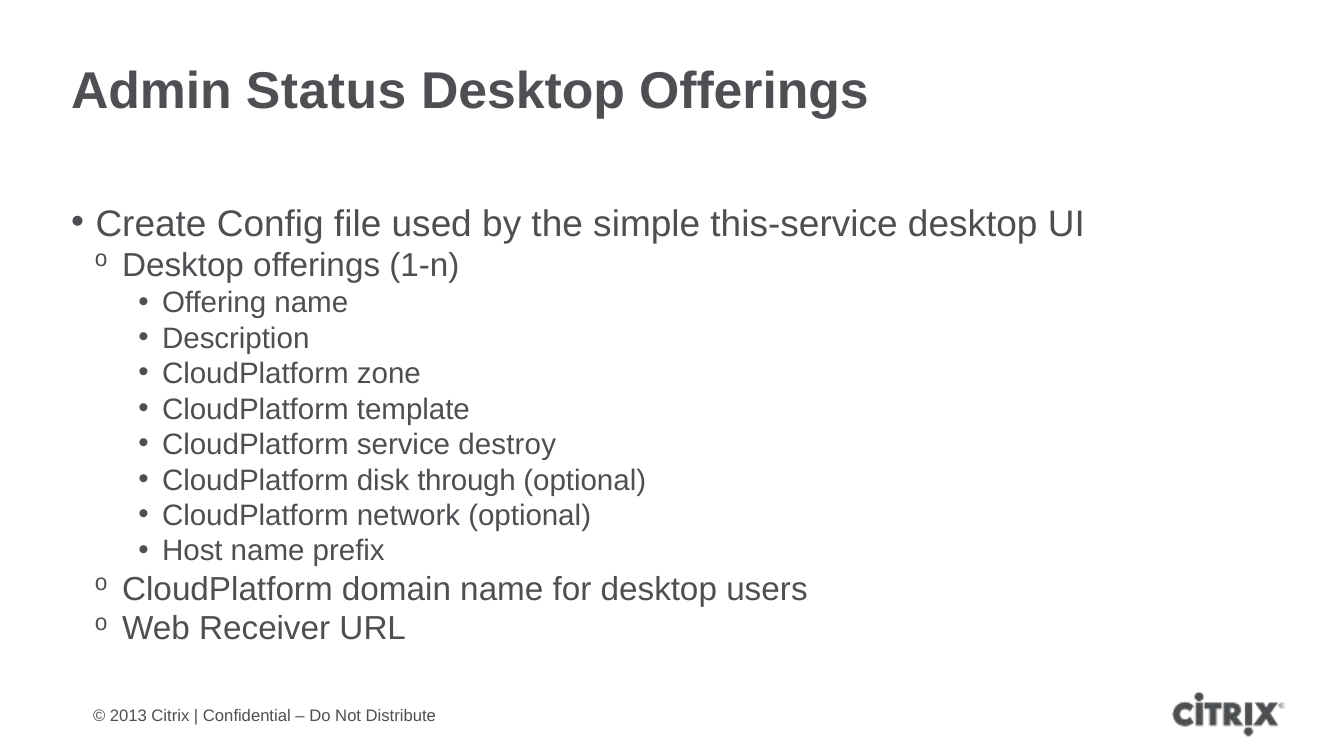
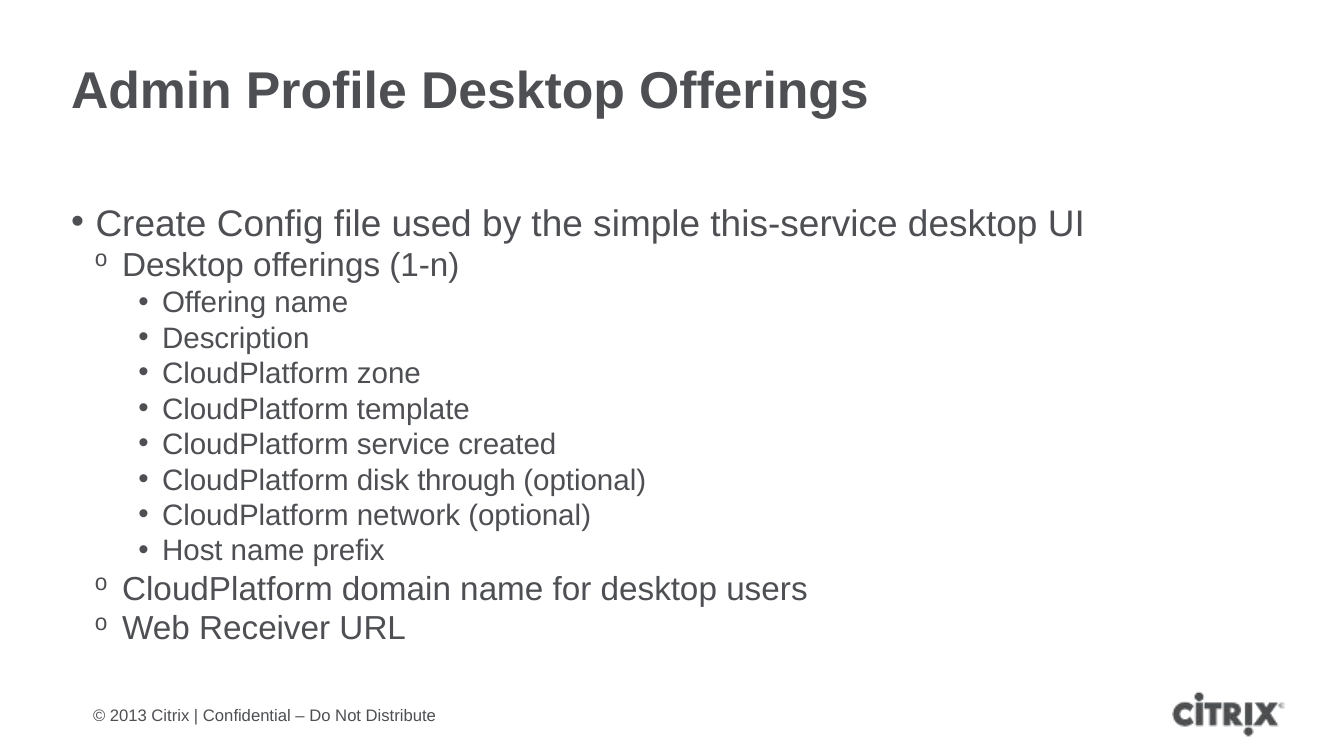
Status: Status -> Profile
destroy: destroy -> created
